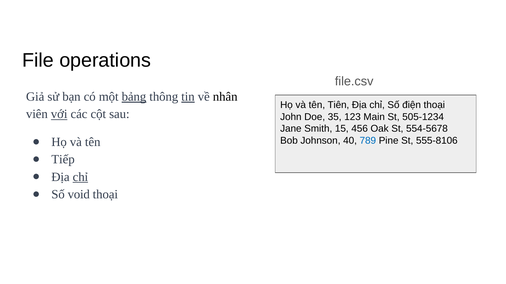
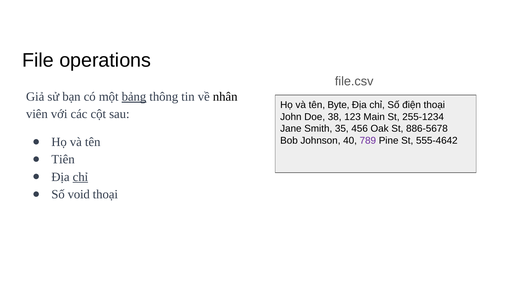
tin underline: present -> none
Tiên: Tiên -> Byte
với underline: present -> none
35: 35 -> 38
505-1234: 505-1234 -> 255-1234
15: 15 -> 35
554-5678: 554-5678 -> 886-5678
789 colour: blue -> purple
555-8106: 555-8106 -> 555-4642
Tiếp: Tiếp -> Tiên
